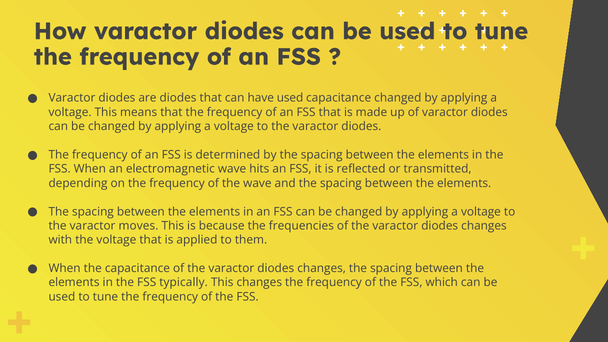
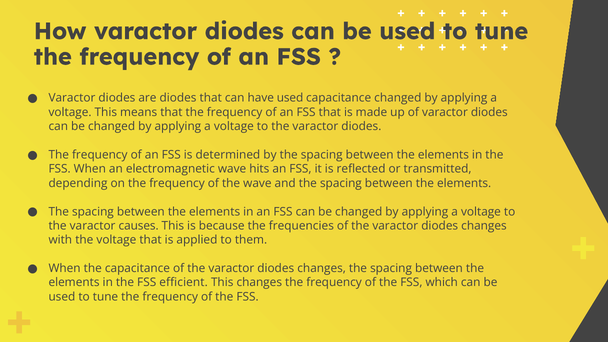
moves: moves -> causes
typically: typically -> efficient
